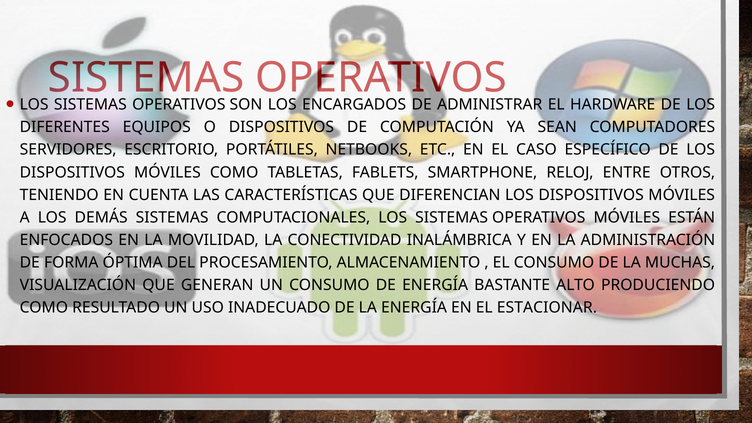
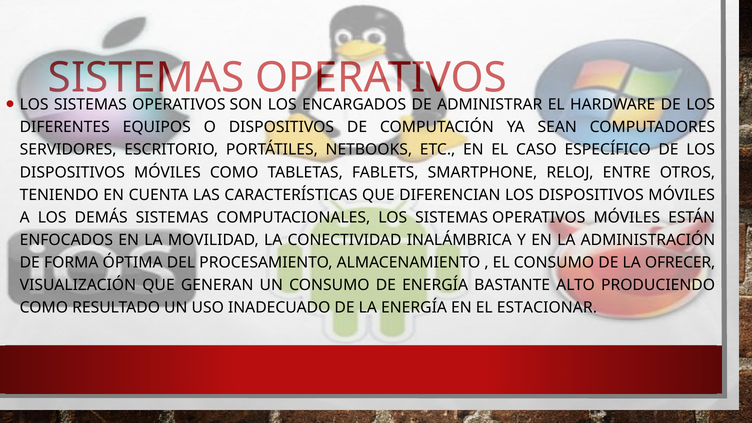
MUCHAS: MUCHAS -> OFRECER
